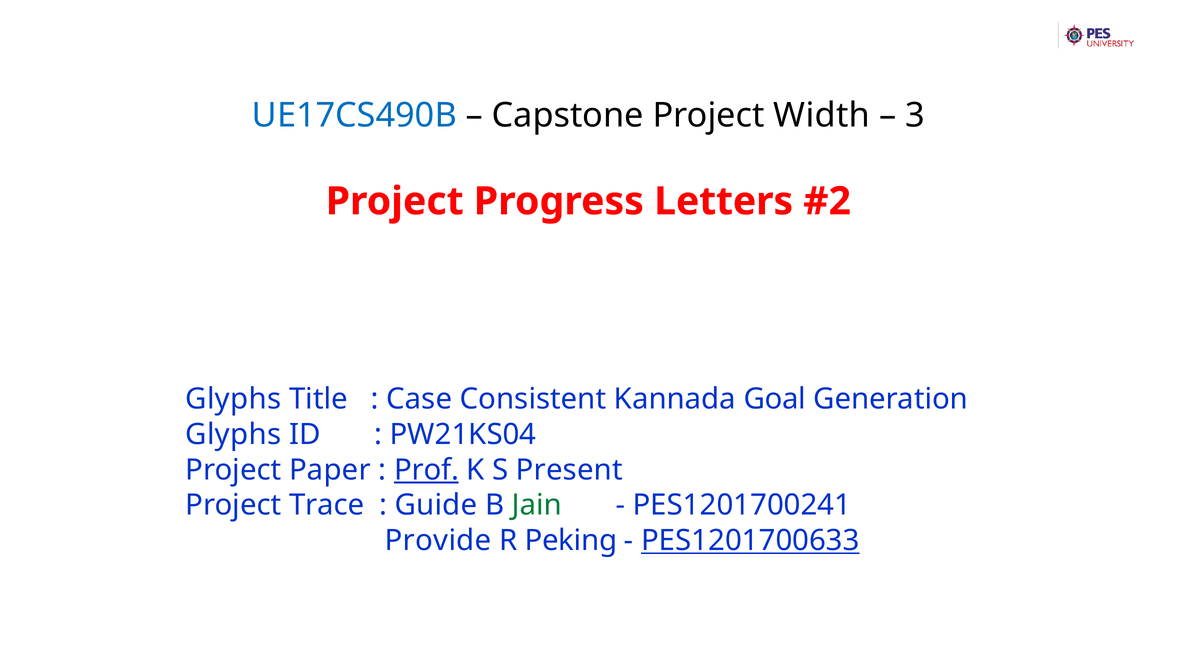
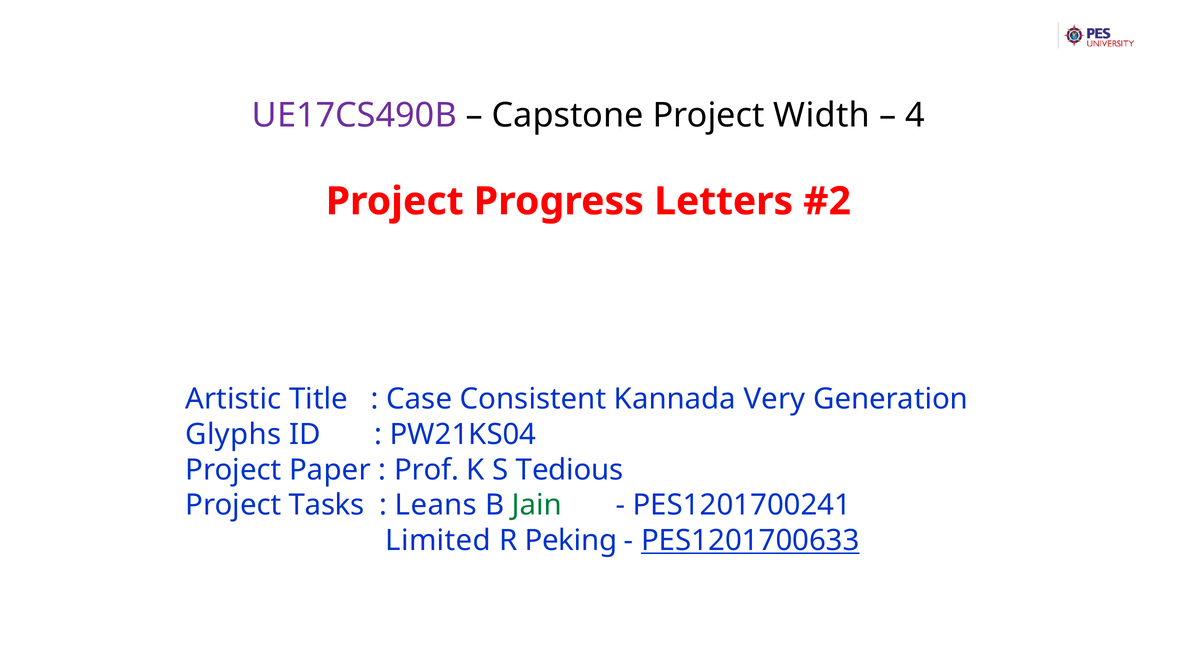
UE17CS490B colour: blue -> purple
3: 3 -> 4
Glyphs at (233, 399): Glyphs -> Artistic
Goal: Goal -> Very
Prof underline: present -> none
Present: Present -> Tedious
Trace: Trace -> Tasks
Guide: Guide -> Leans
Provide: Provide -> Limited
